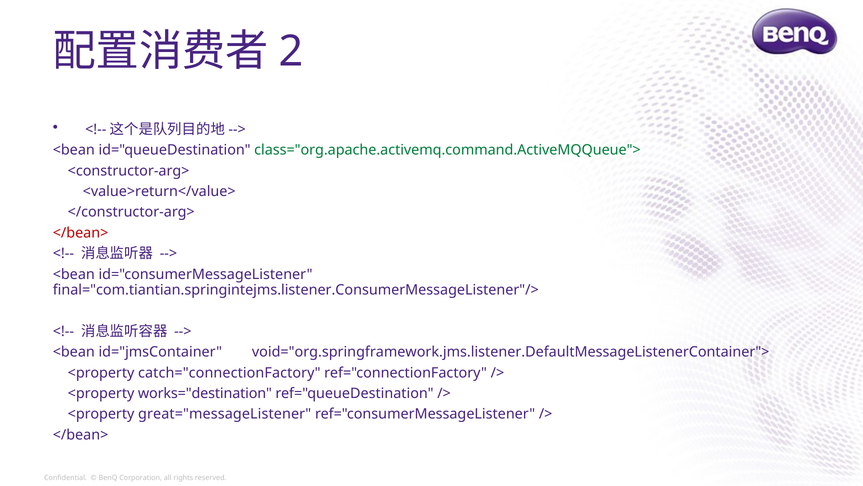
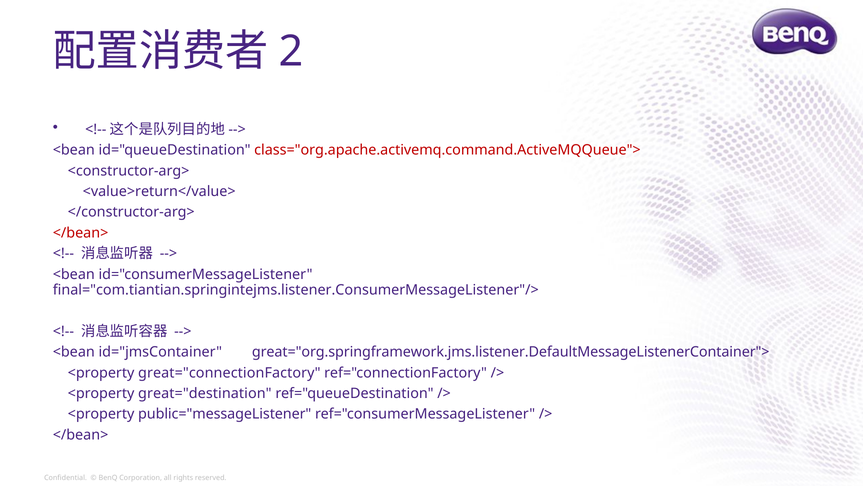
class="org.apache.activemq.command.ActiveMQQueue"> colour: green -> red
void="org.springframework.jms.listener.DefaultMessageListenerContainer">: void="org.springframework.jms.listener.DefaultMessageListenerContainer"> -> great="org.springframework.jms.listener.DefaultMessageListenerContainer">
catch="connectionFactory: catch="connectionFactory -> great="connectionFactory
works="destination: works="destination -> great="destination
great="messageListener: great="messageListener -> public="messageListener
